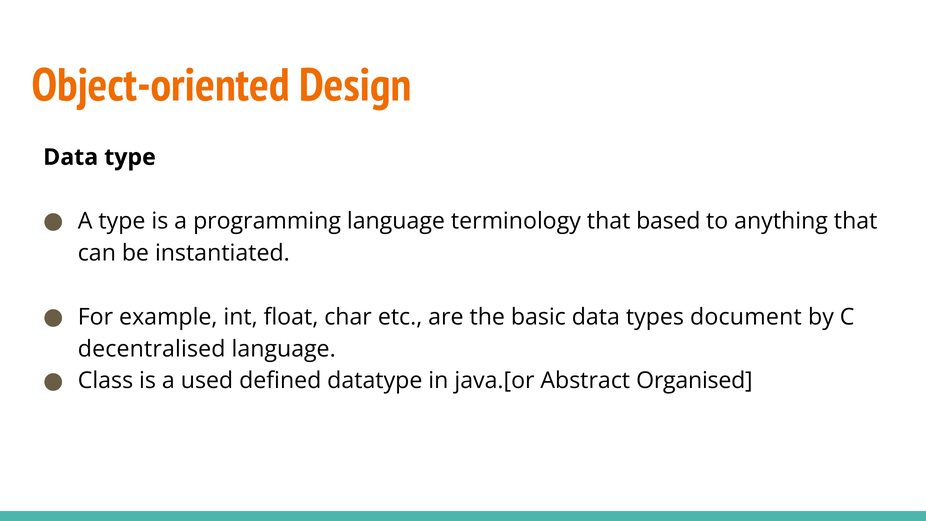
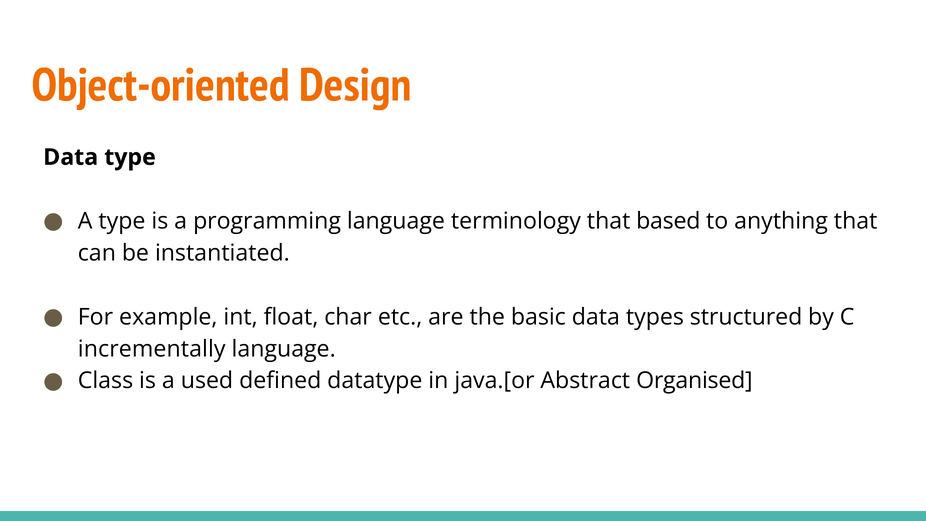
document: document -> structured
decentralised: decentralised -> incrementally
